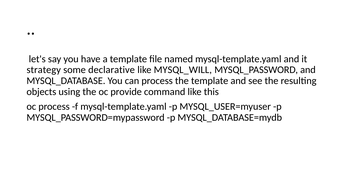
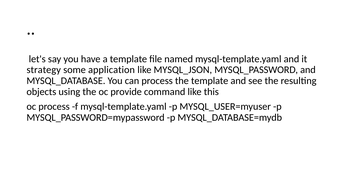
declarative: declarative -> application
MYSQL_WILL: MYSQL_WILL -> MYSQL_JSON
